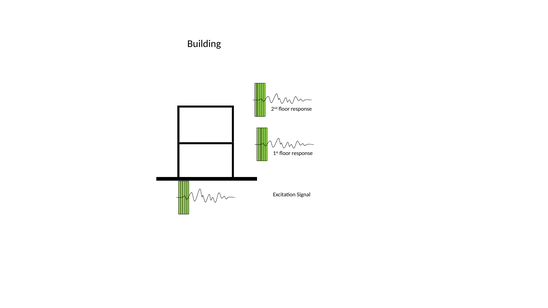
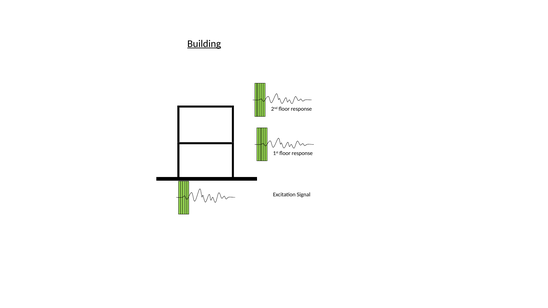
Building underline: none -> present
